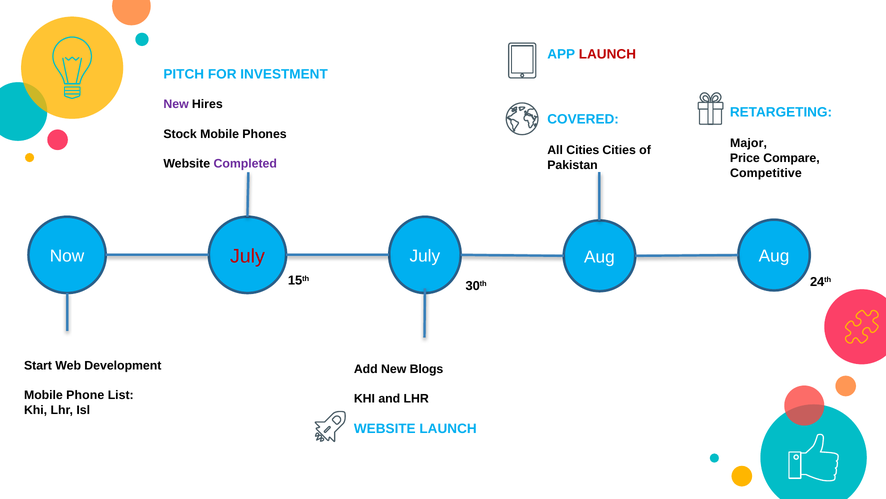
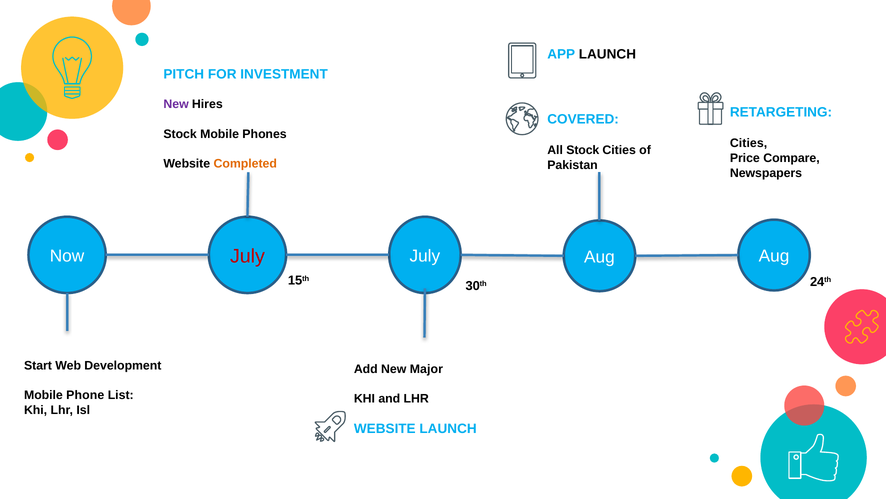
LAUNCH at (607, 54) colour: red -> black
Major at (749, 143): Major -> Cities
All Cities: Cities -> Stock
Completed colour: purple -> orange
Competitive: Competitive -> Newspapers
Blogs: Blogs -> Major
